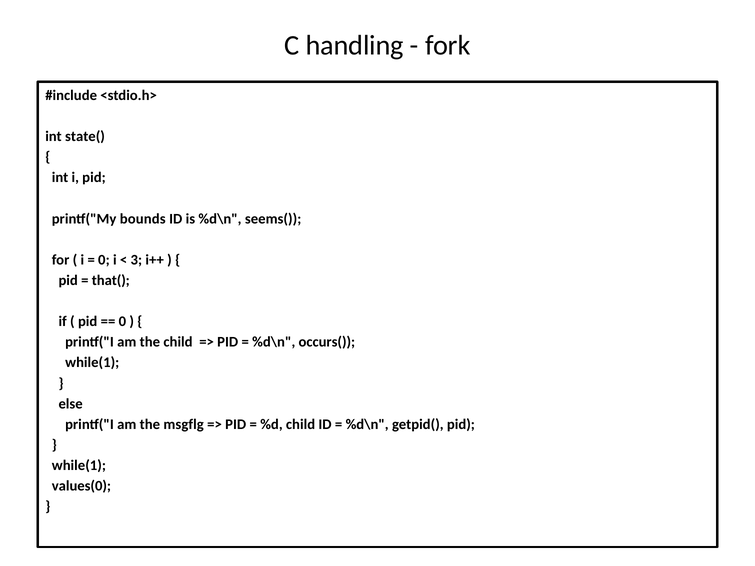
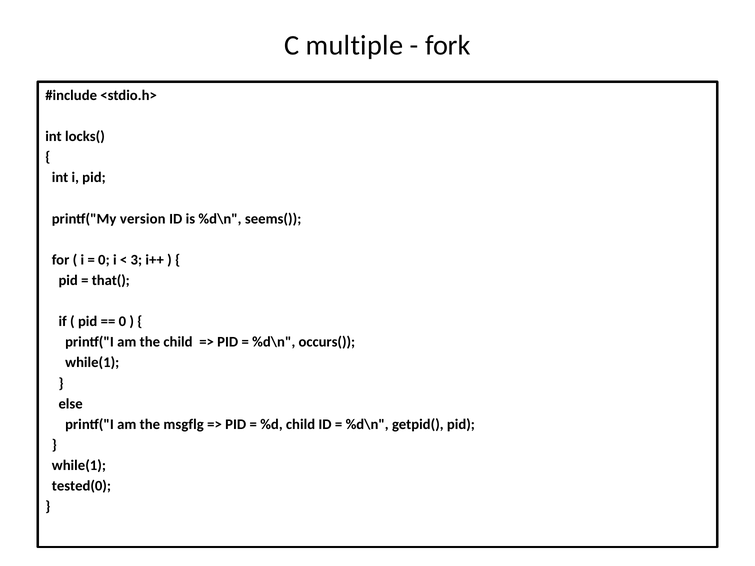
handling: handling -> multiple
state(: state( -> locks(
bounds: bounds -> version
values(0: values(0 -> tested(0
